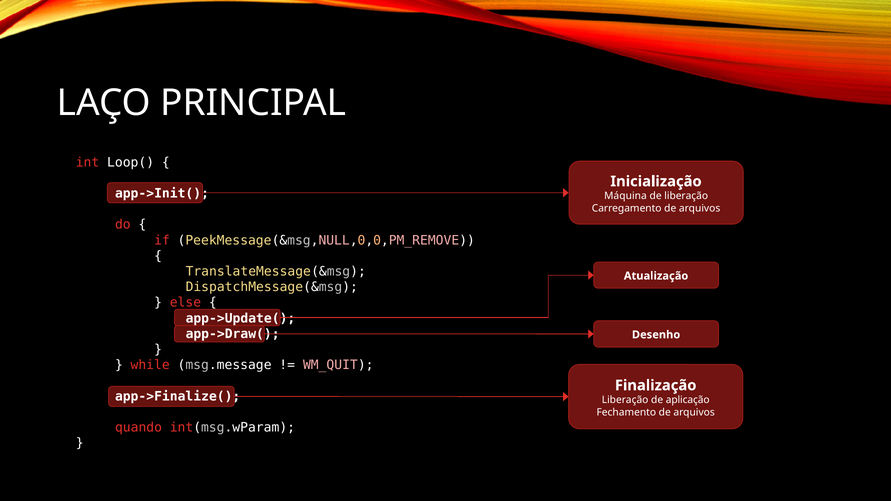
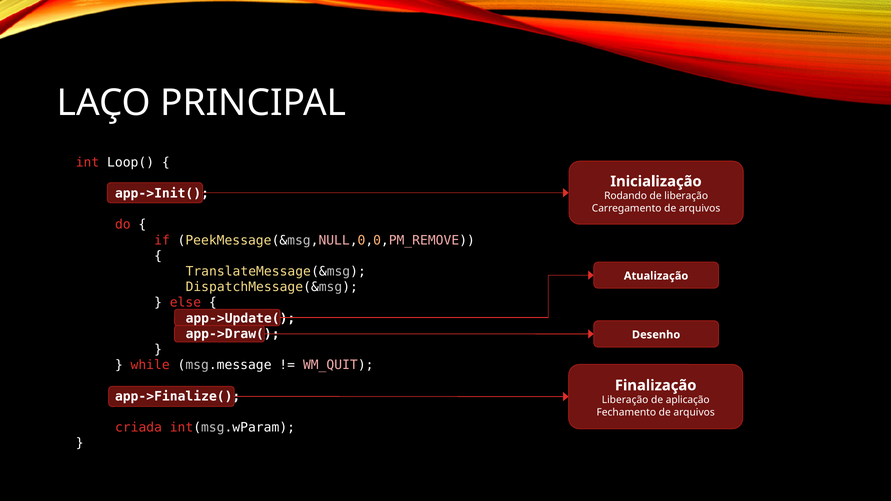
Máquina: Máquina -> Rodando
quando: quando -> criada
